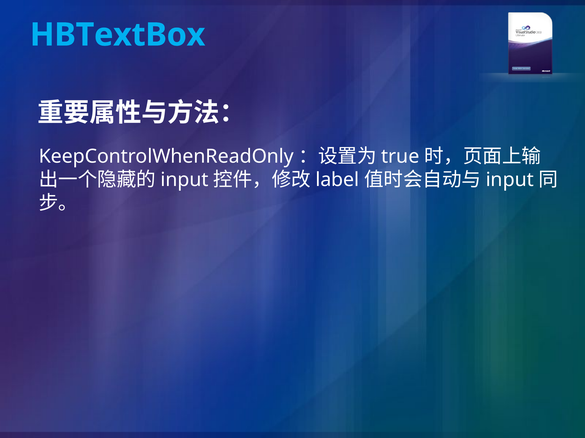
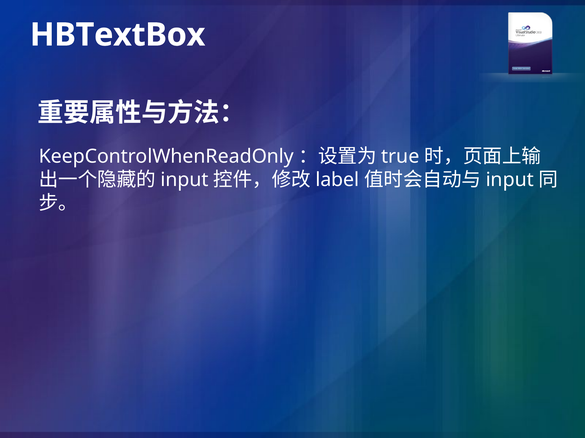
HBTextBox colour: light blue -> white
